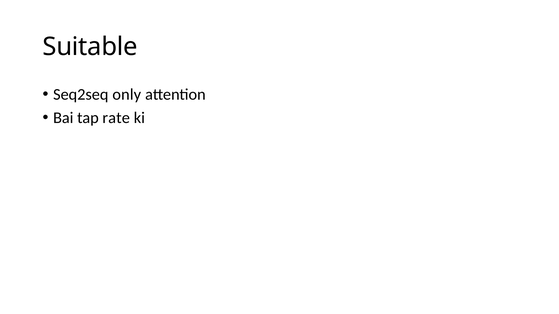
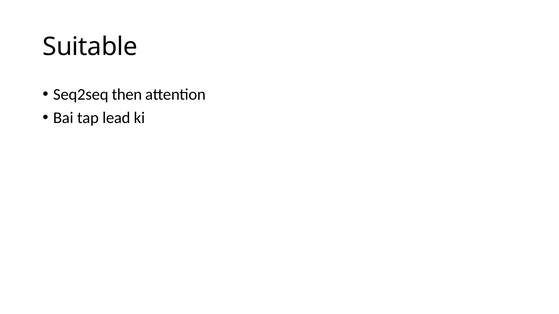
only: only -> then
rate: rate -> lead
